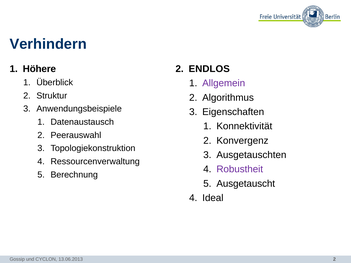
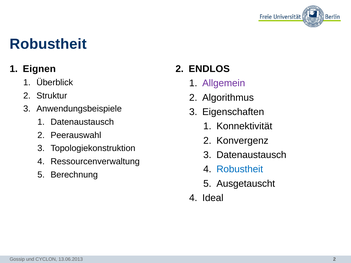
Verhindern at (48, 44): Verhindern -> Robustheit
Höhere: Höhere -> Eignen
Ausgetauschten at (251, 155): Ausgetauschten -> Datenaustausch
Robustheit at (240, 169) colour: purple -> blue
